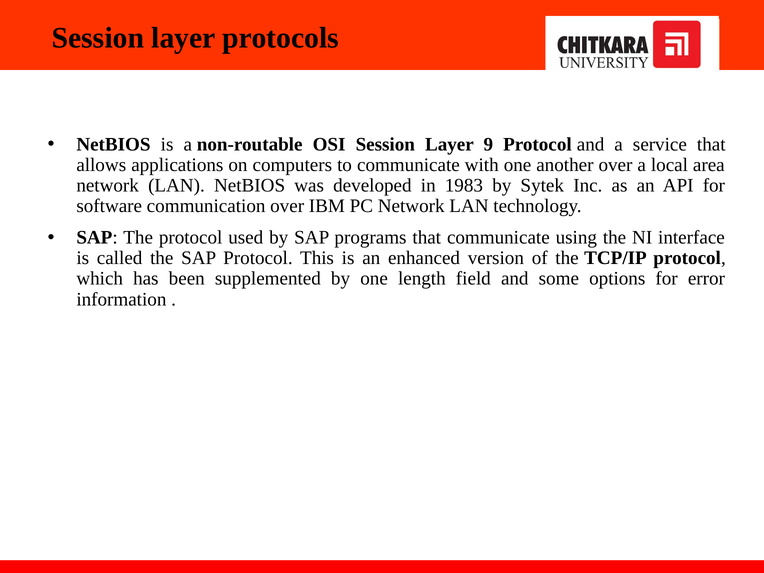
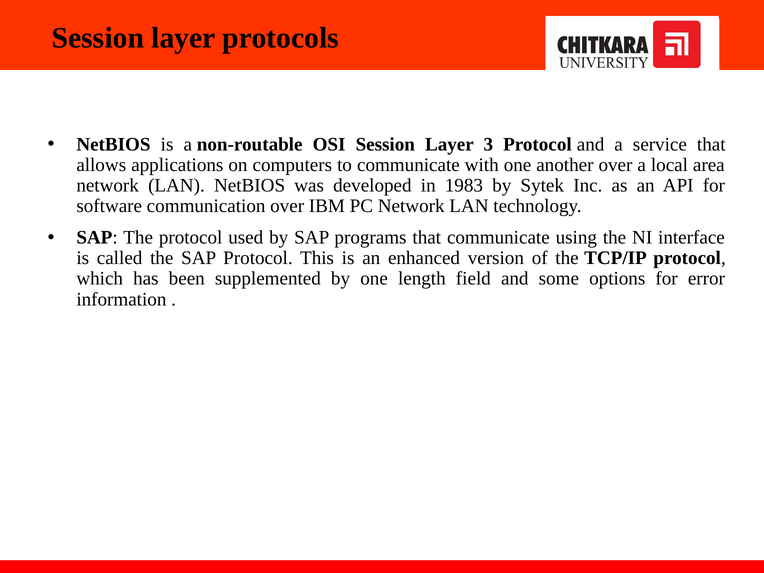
9: 9 -> 3
